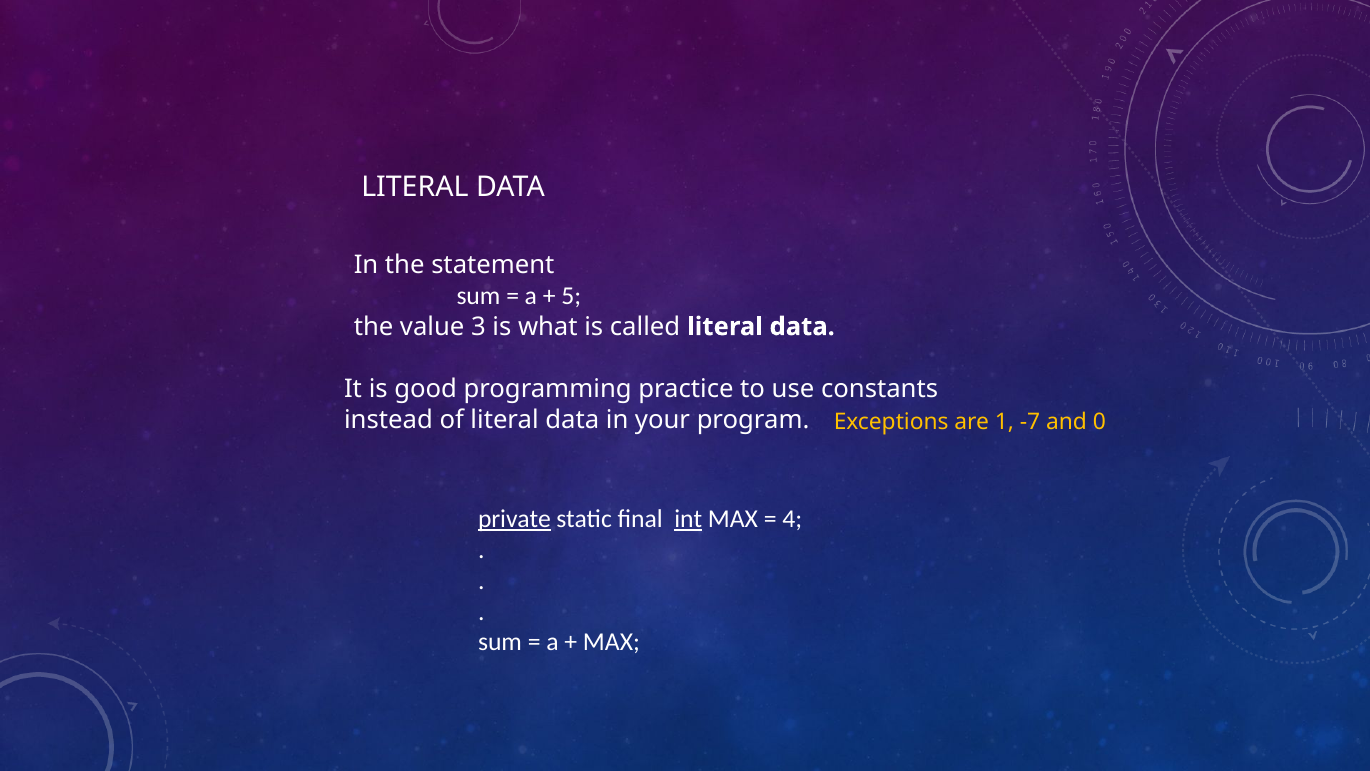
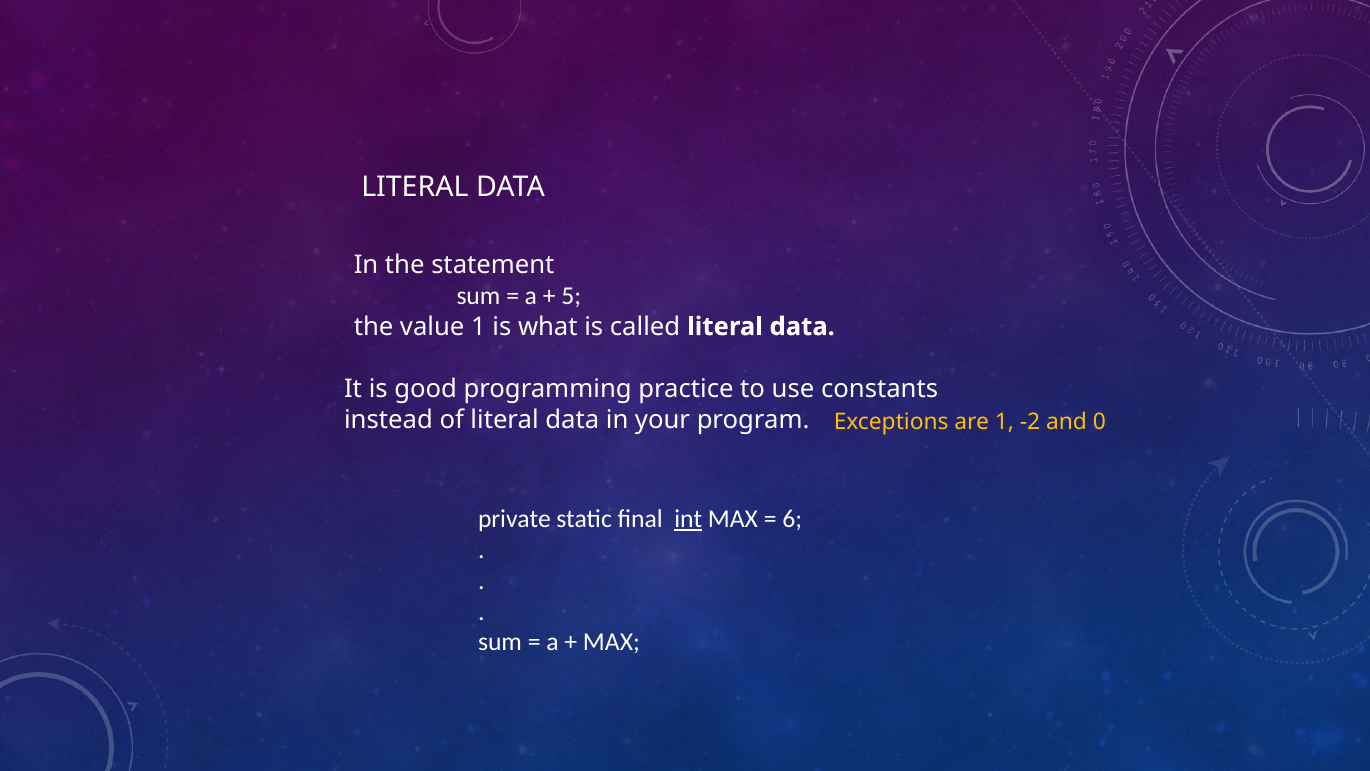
value 3: 3 -> 1
-7: -7 -> -2
private underline: present -> none
4: 4 -> 6
